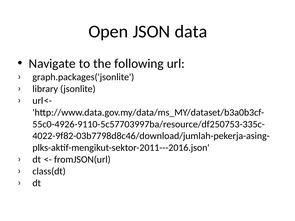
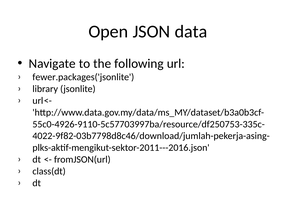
graph.packages('jsonlite: graph.packages('jsonlite -> fewer.packages('jsonlite
